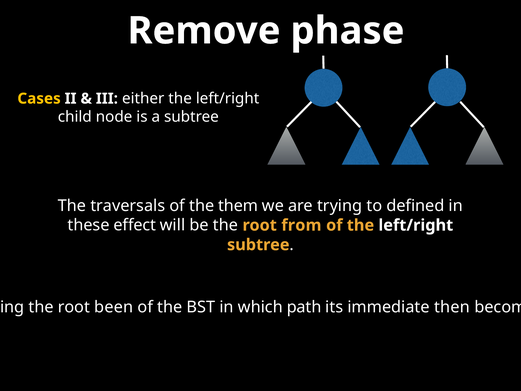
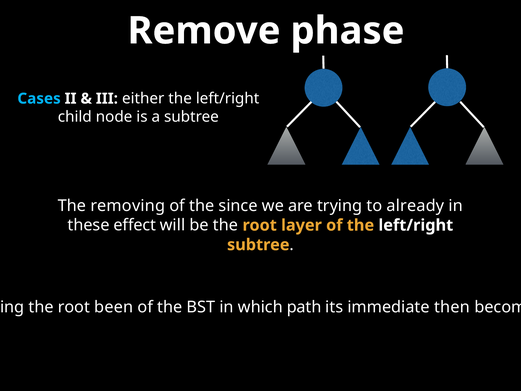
Cases colour: yellow -> light blue
The traversals: traversals -> removing
them: them -> since
defined: defined -> already
from: from -> layer
